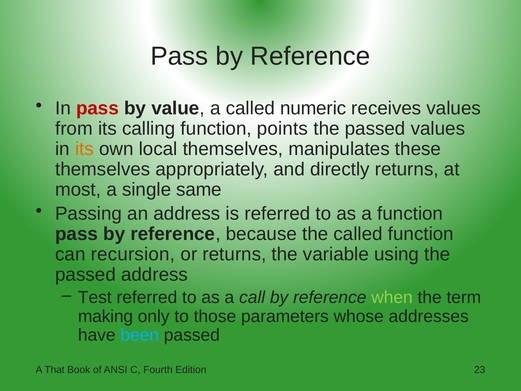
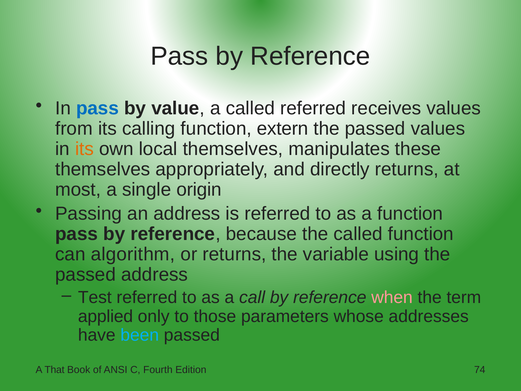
pass at (97, 108) colour: red -> blue
called numeric: numeric -> referred
points: points -> extern
same: same -> origin
recursion: recursion -> algorithm
when colour: light green -> pink
making: making -> applied
23: 23 -> 74
